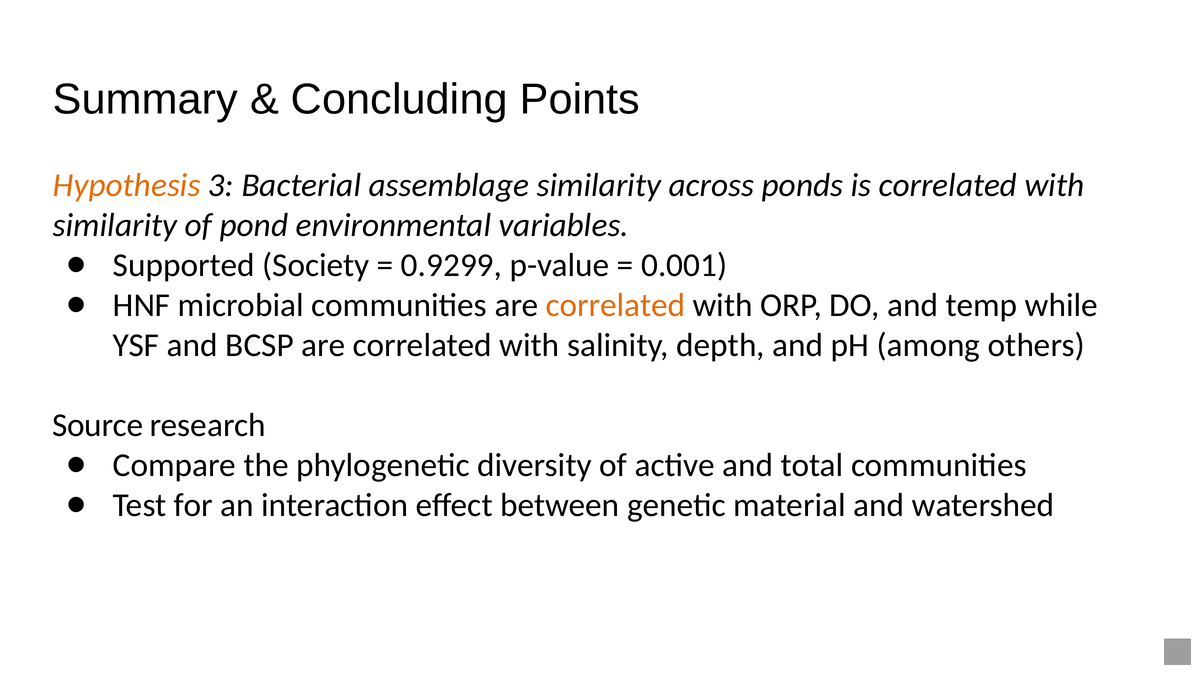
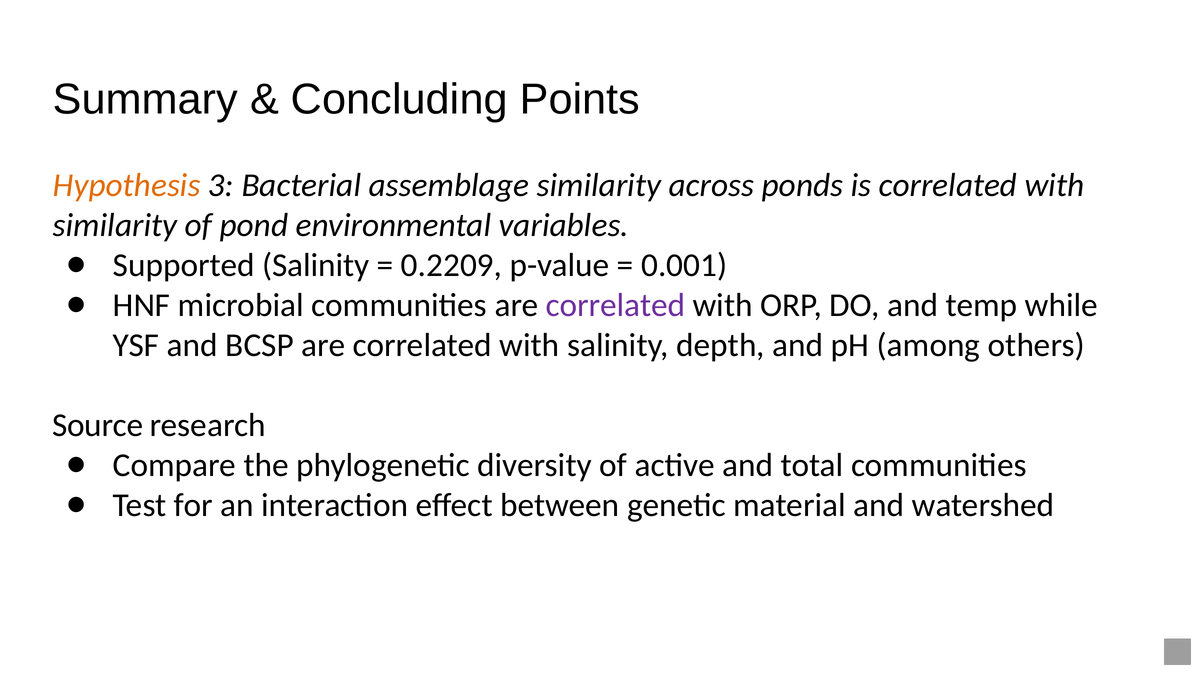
Supported Society: Society -> Salinity
0.9299: 0.9299 -> 0.2209
correlated at (615, 306) colour: orange -> purple
